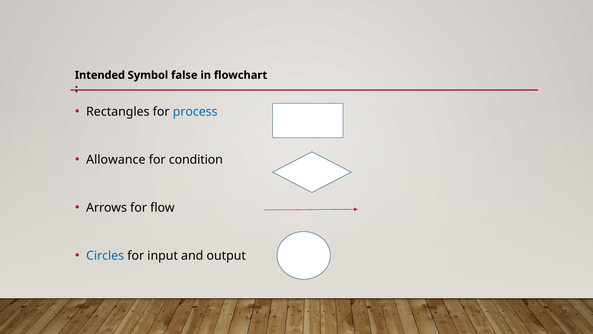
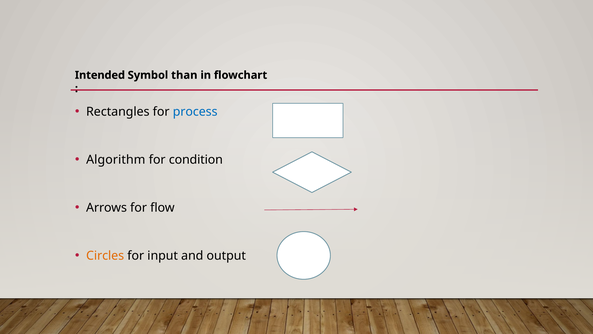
false: false -> than
Allowance: Allowance -> Algorithm
Circles colour: blue -> orange
